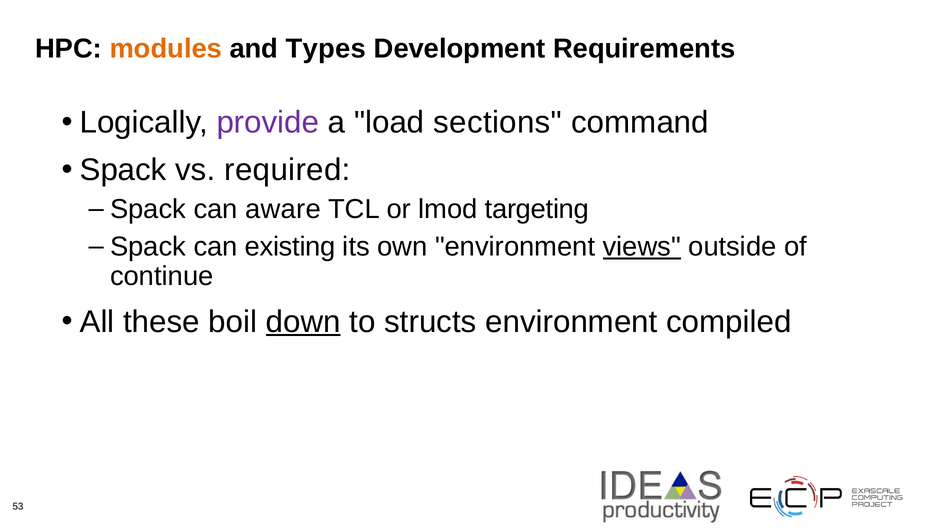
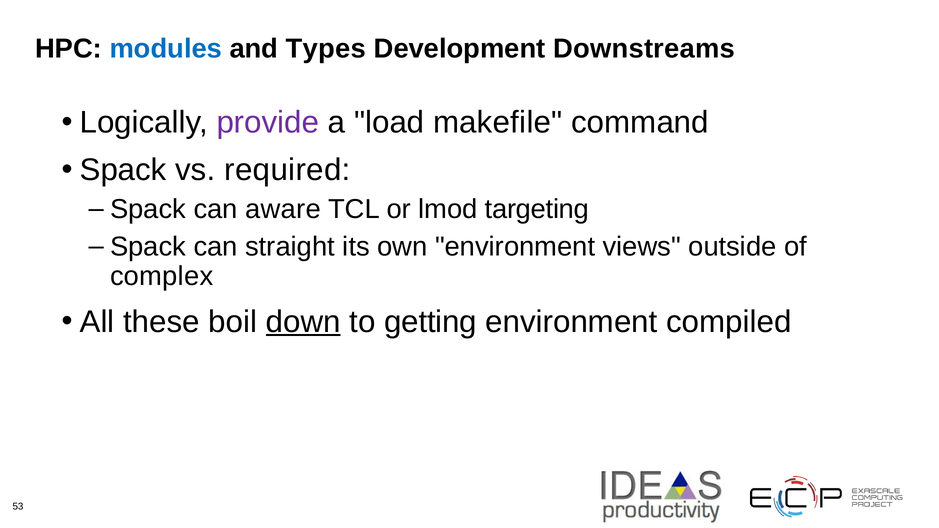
modules colour: orange -> blue
Requirements: Requirements -> Downstreams
sections: sections -> makefile
existing: existing -> straight
views underline: present -> none
continue: continue -> complex
structs: structs -> getting
